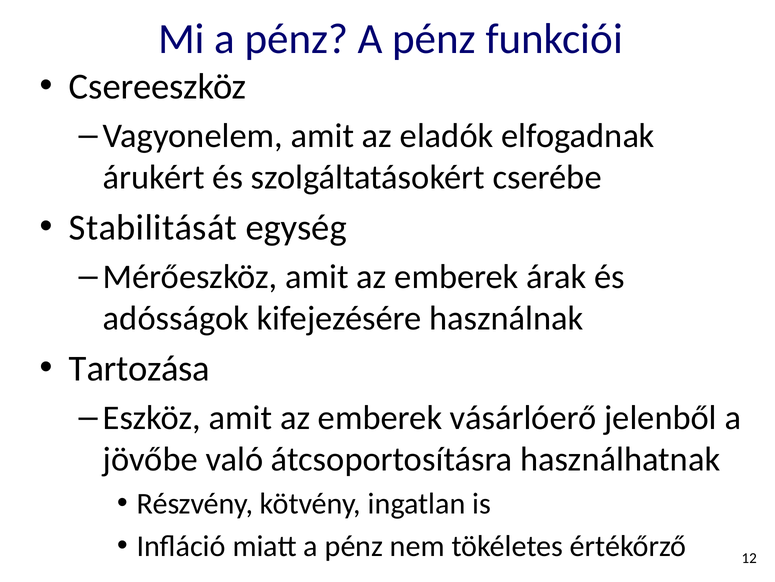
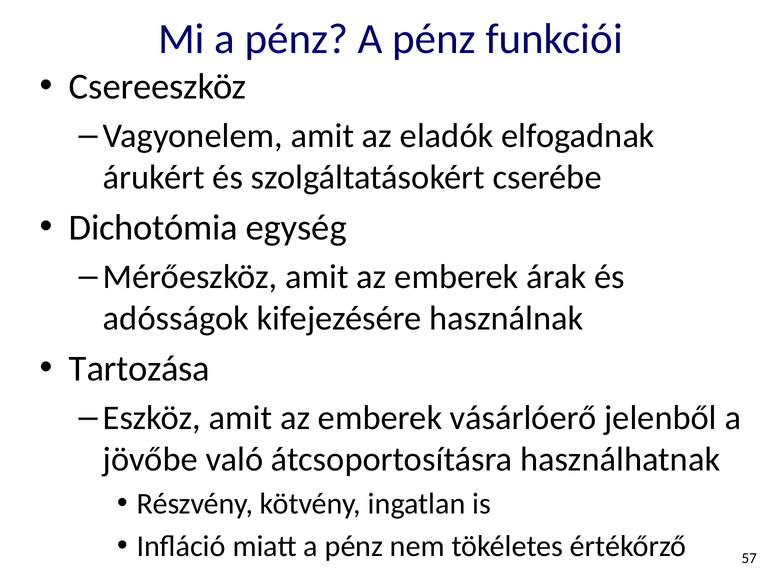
Stabilitását: Stabilitását -> Dichotómia
12: 12 -> 57
